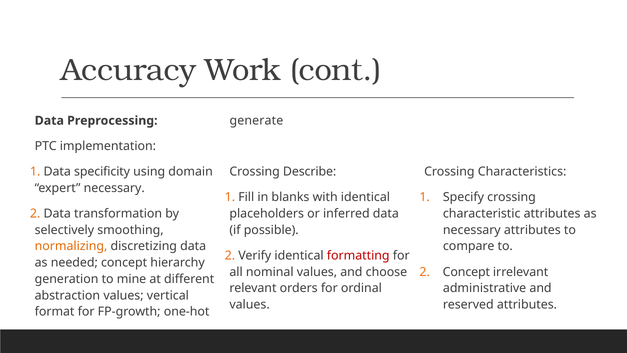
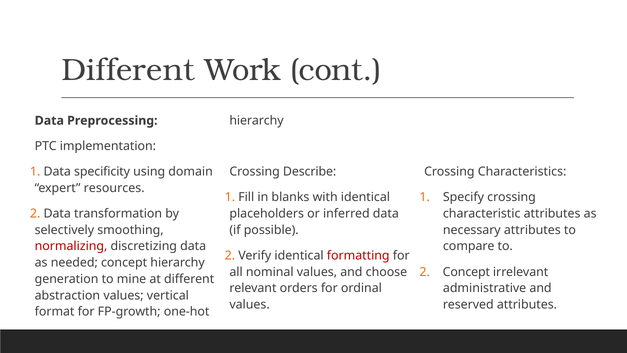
Accuracy at (128, 70): Accuracy -> Different
generate at (256, 121): generate -> hierarchy
expert necessary: necessary -> resources
normalizing colour: orange -> red
